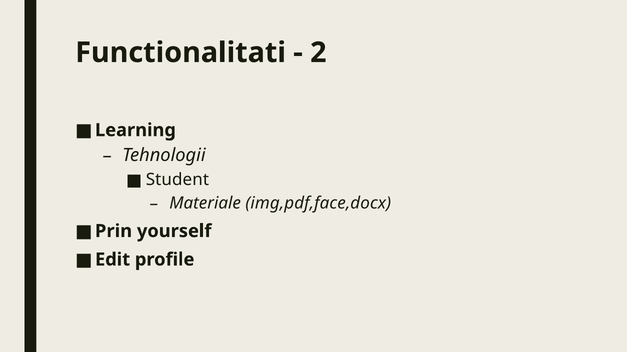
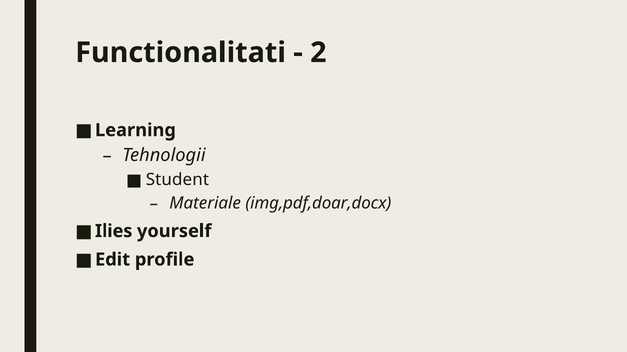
img,pdf,face,docx: img,pdf,face,docx -> img,pdf,doar,docx
Prin: Prin -> Ilies
